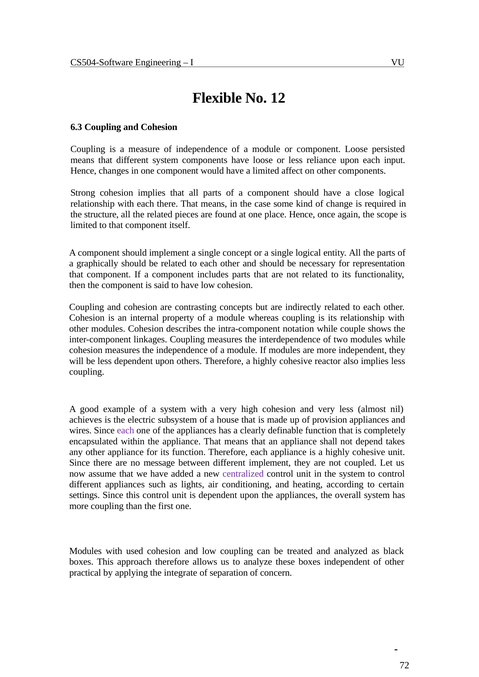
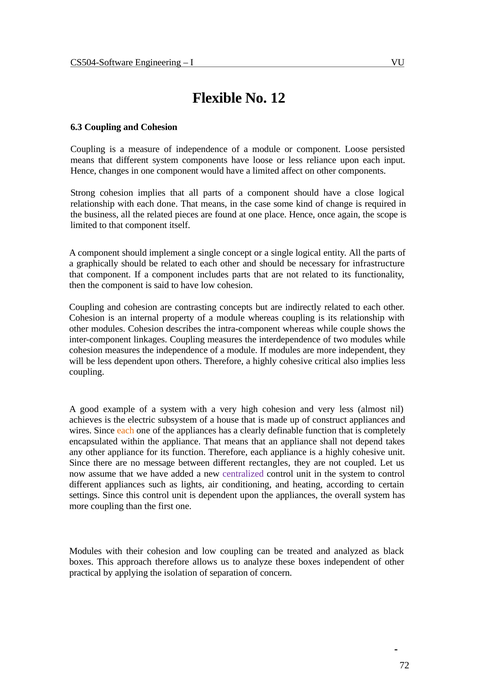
each there: there -> done
structure: structure -> business
representation: representation -> infrastructure
intra-component notation: notation -> whereas
reactor: reactor -> critical
provision: provision -> construct
each at (126, 431) colour: purple -> orange
different implement: implement -> rectangles
used: used -> their
integrate: integrate -> isolation
